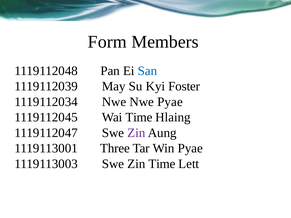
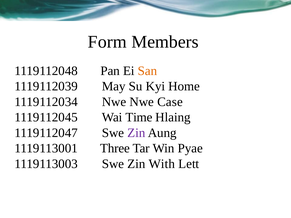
San colour: blue -> orange
Foster: Foster -> Home
Nwe Pyae: Pyae -> Case
Zin Time: Time -> With
